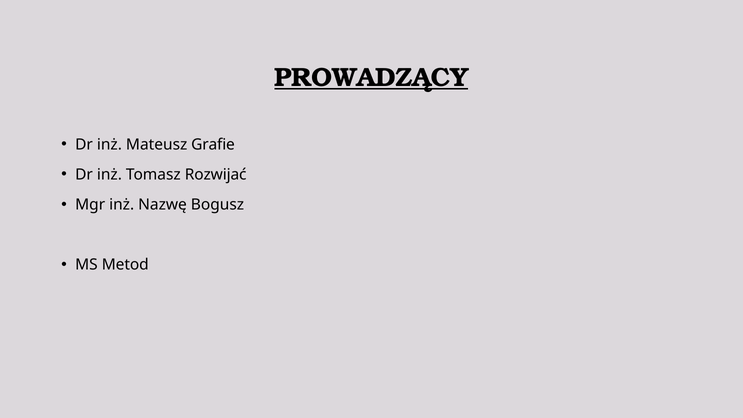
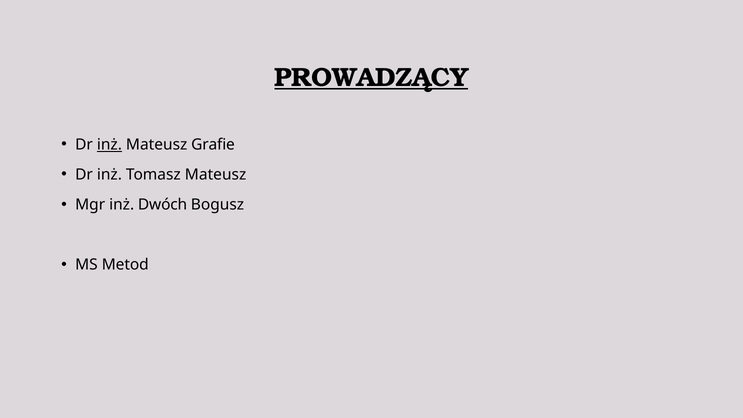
inż at (109, 145) underline: none -> present
Tomasz Rozwijać: Rozwijać -> Mateusz
Nazwę: Nazwę -> Dwóch
